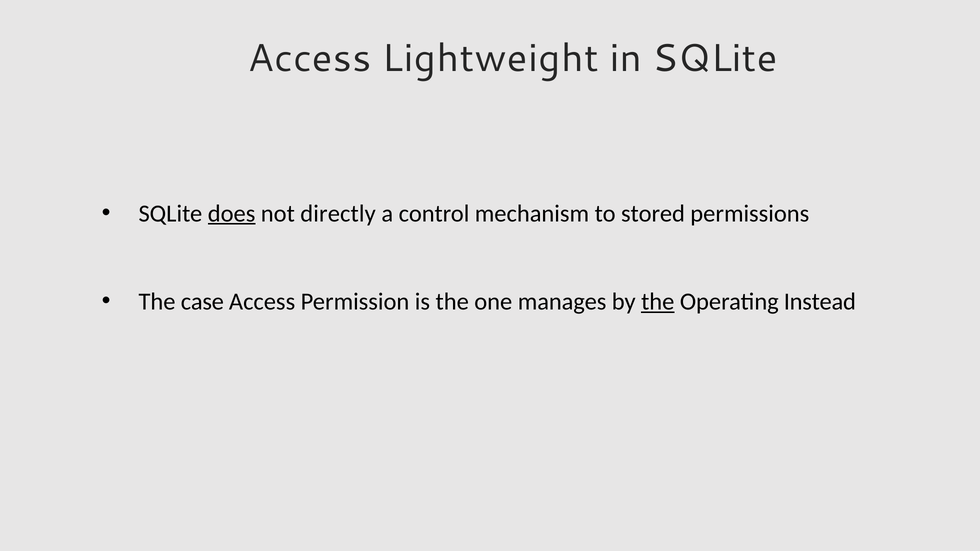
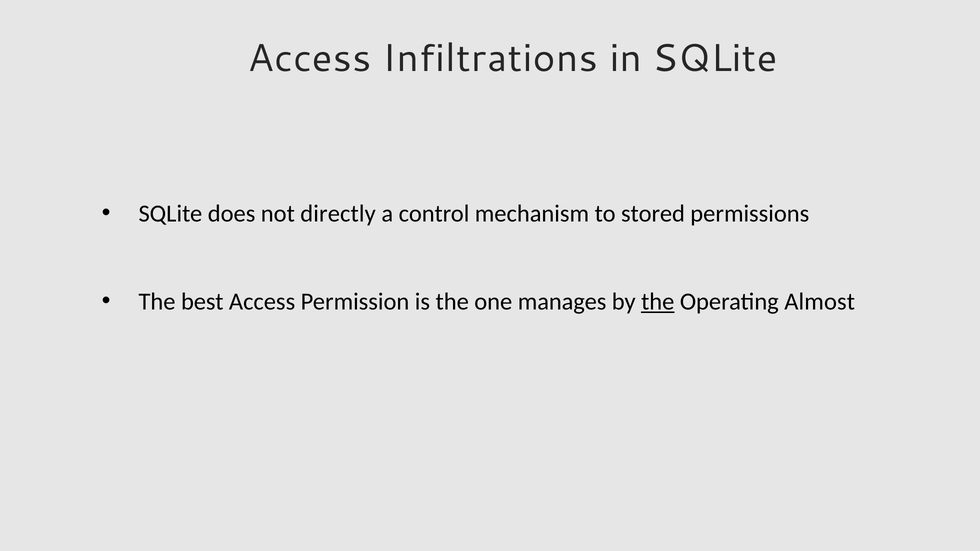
Lightweight: Lightweight -> Infiltrations
does underline: present -> none
case: case -> best
Instead: Instead -> Almost
